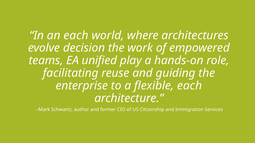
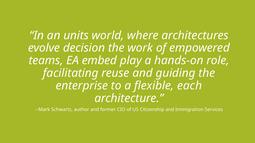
an each: each -> units
unified: unified -> embed
